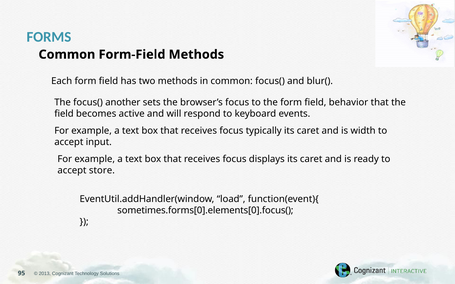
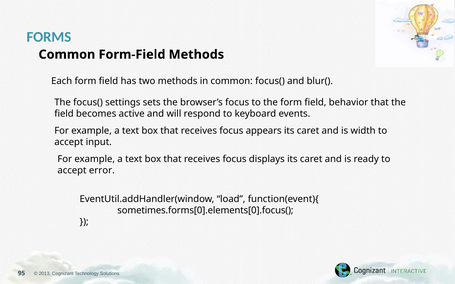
another: another -> settings
typically: typically -> appears
store: store -> error
